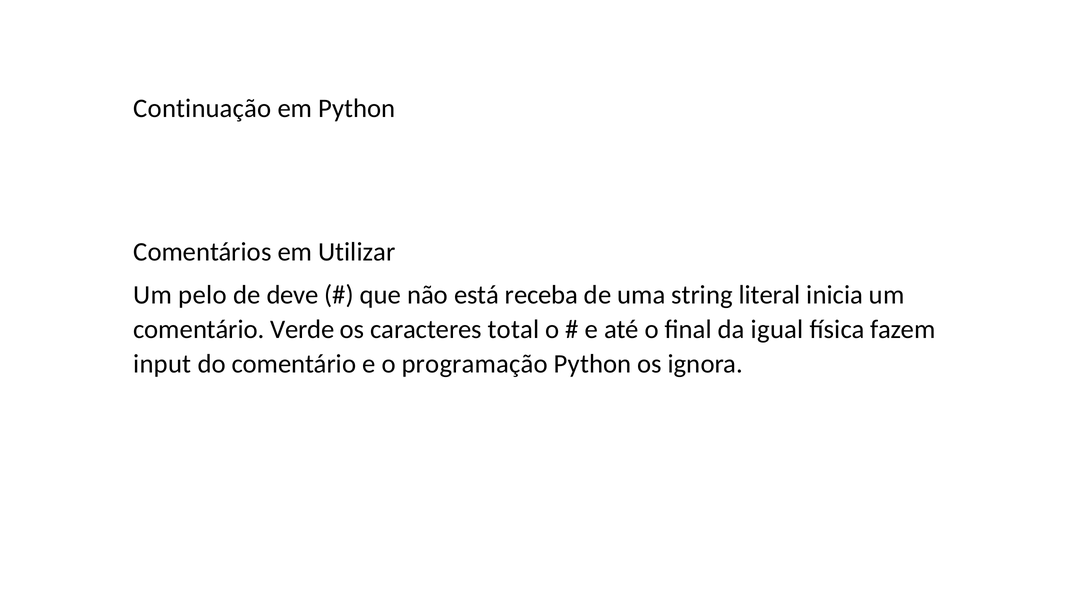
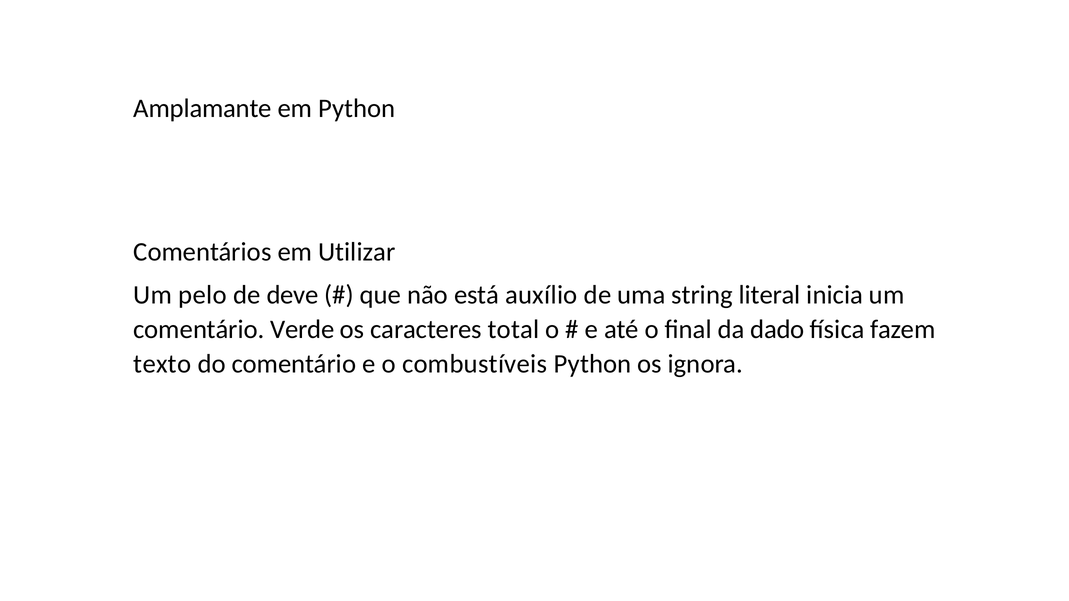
Continuação: Continuação -> Amplamante
receba: receba -> auxílio
igual: igual -> dado
input: input -> texto
programação: programação -> combustíveis
